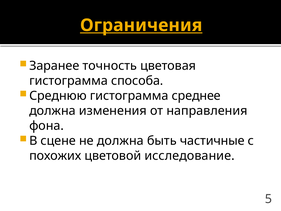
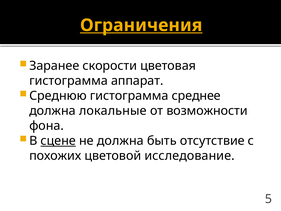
точность: точность -> скорости
способа: способа -> аппарат
изменения: изменения -> локальные
направления: направления -> возможности
сцене underline: none -> present
частичные: частичные -> отсутствие
